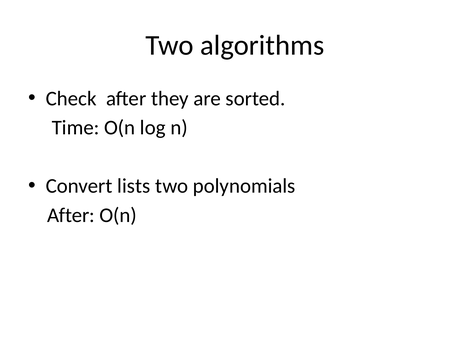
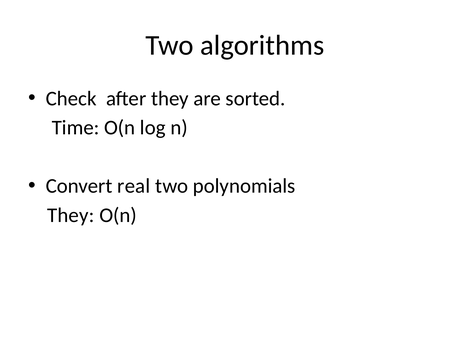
lists: lists -> real
After at (71, 216): After -> They
